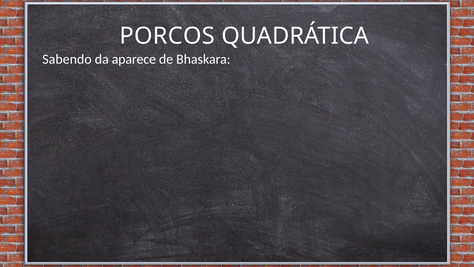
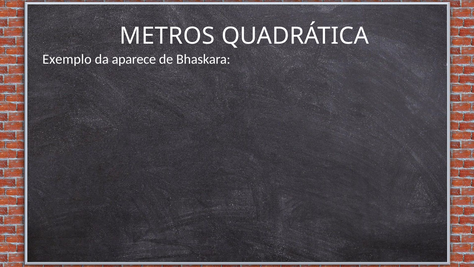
PORCOS: PORCOS -> METROS
Sabendo: Sabendo -> Exemplo
